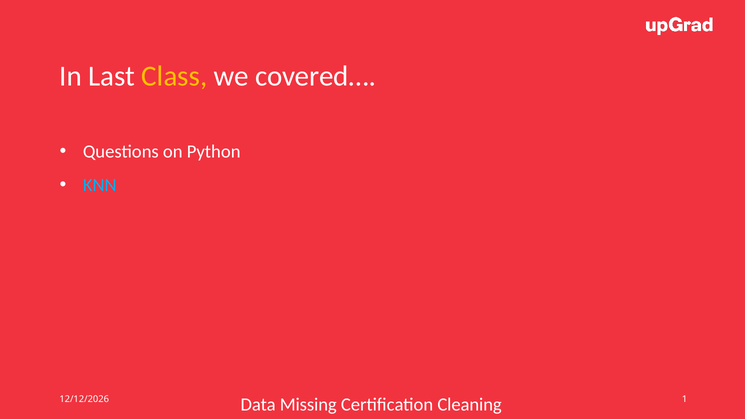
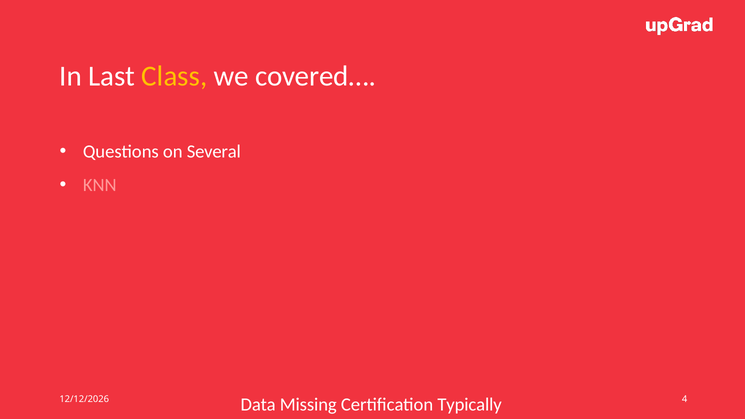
Python: Python -> Several
KNN colour: light blue -> pink
1: 1 -> 4
Cleaning: Cleaning -> Typically
